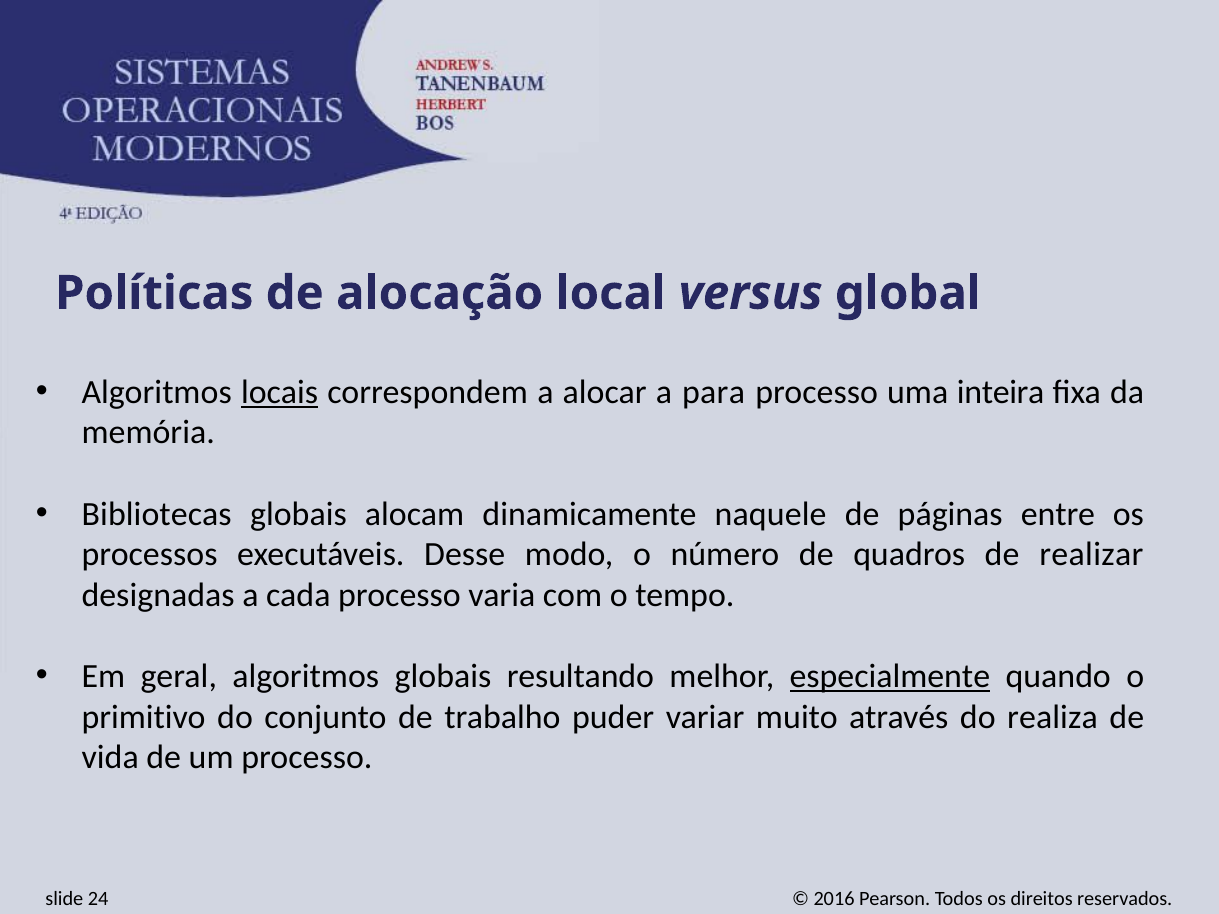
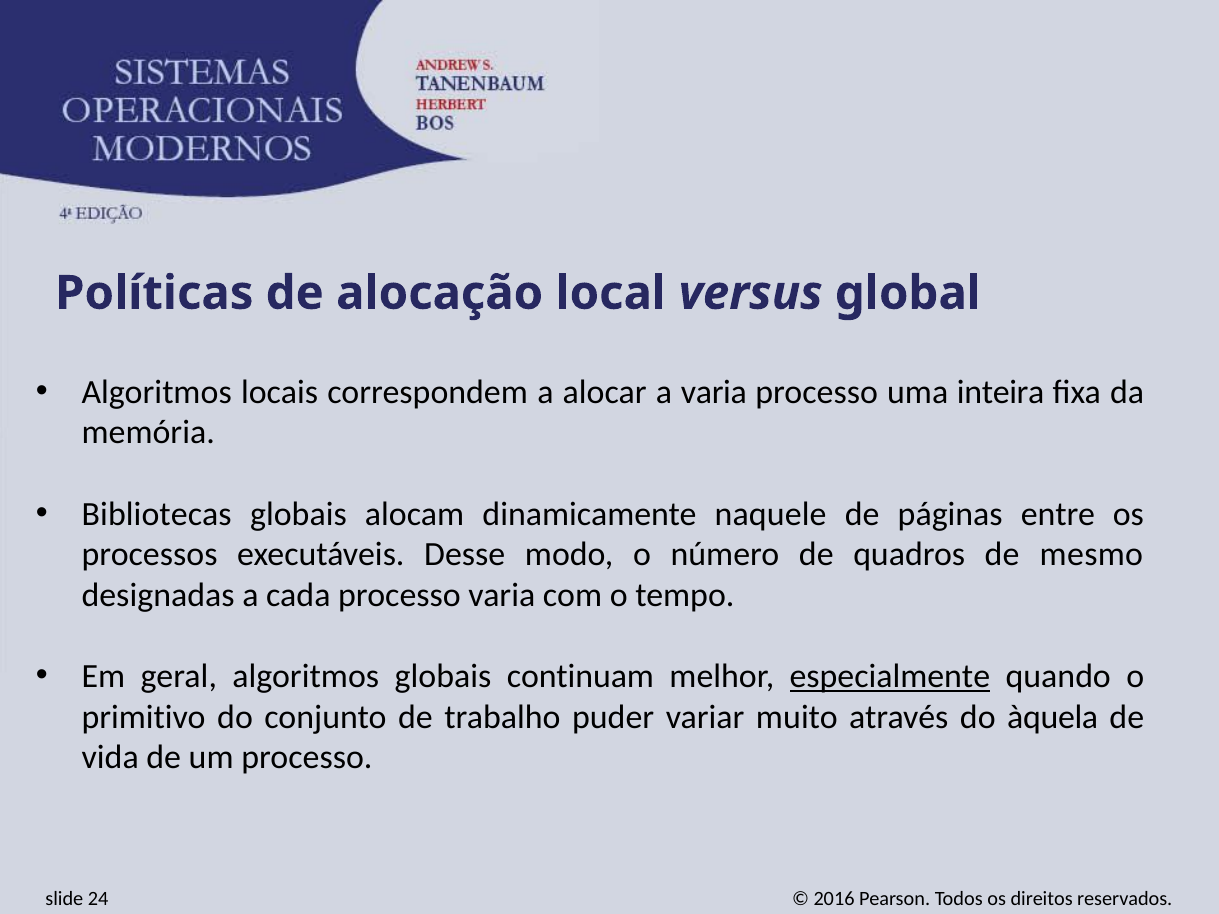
locais underline: present -> none
a para: para -> varia
realizar: realizar -> mesmo
resultando: resultando -> continuam
realiza: realiza -> àquela
